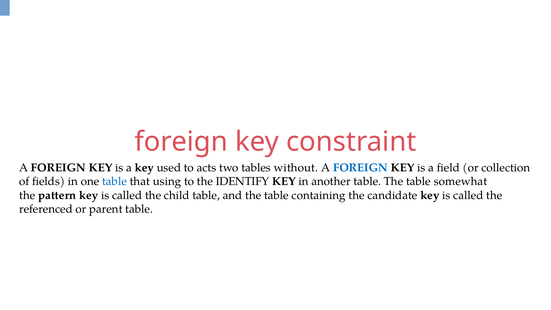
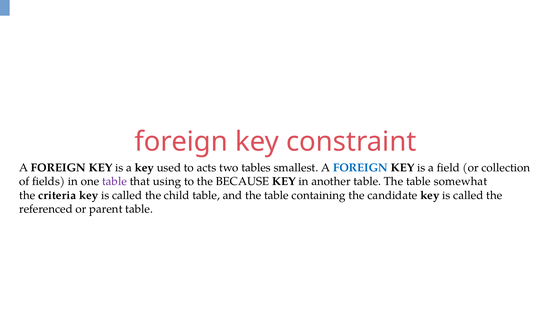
without: without -> smallest
table at (115, 181) colour: blue -> purple
IDENTIFY: IDENTIFY -> BECAUSE
pattern: pattern -> criteria
